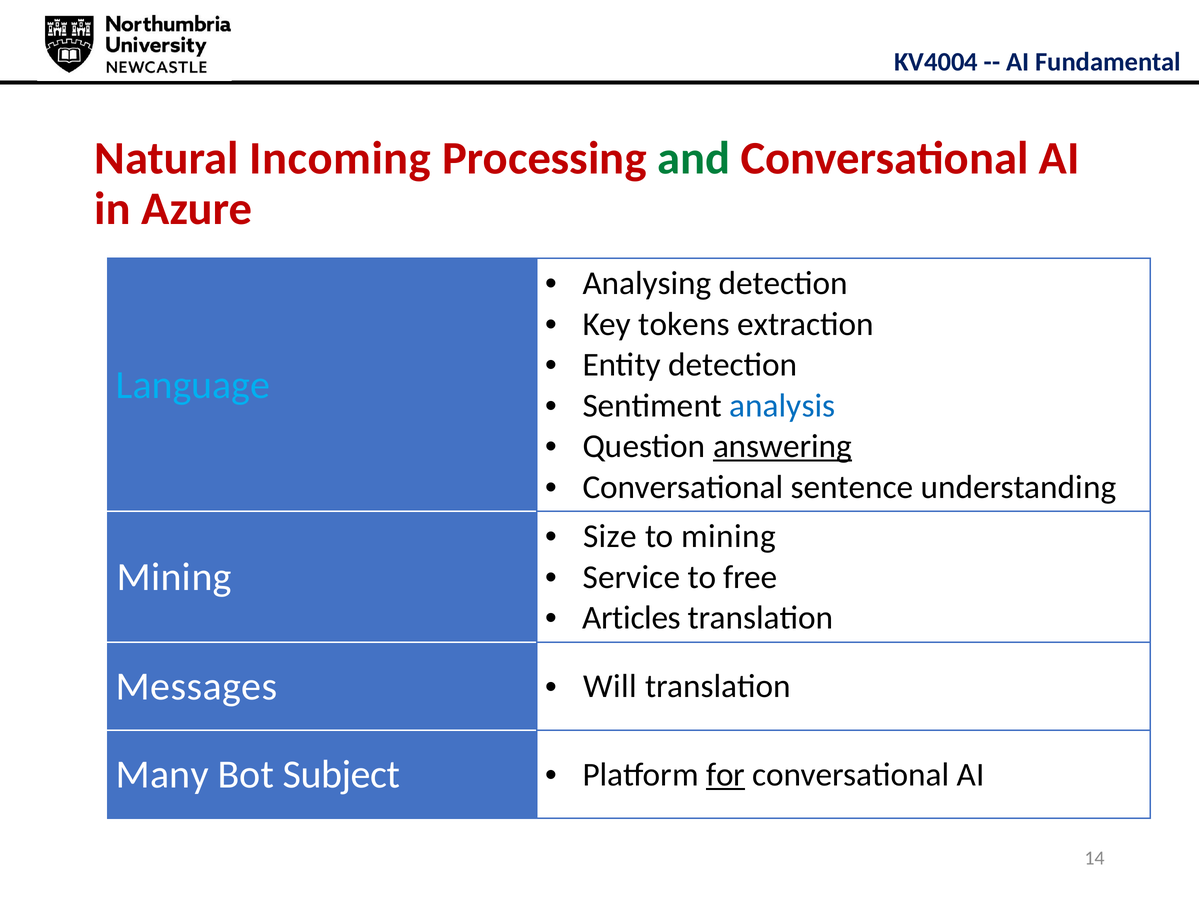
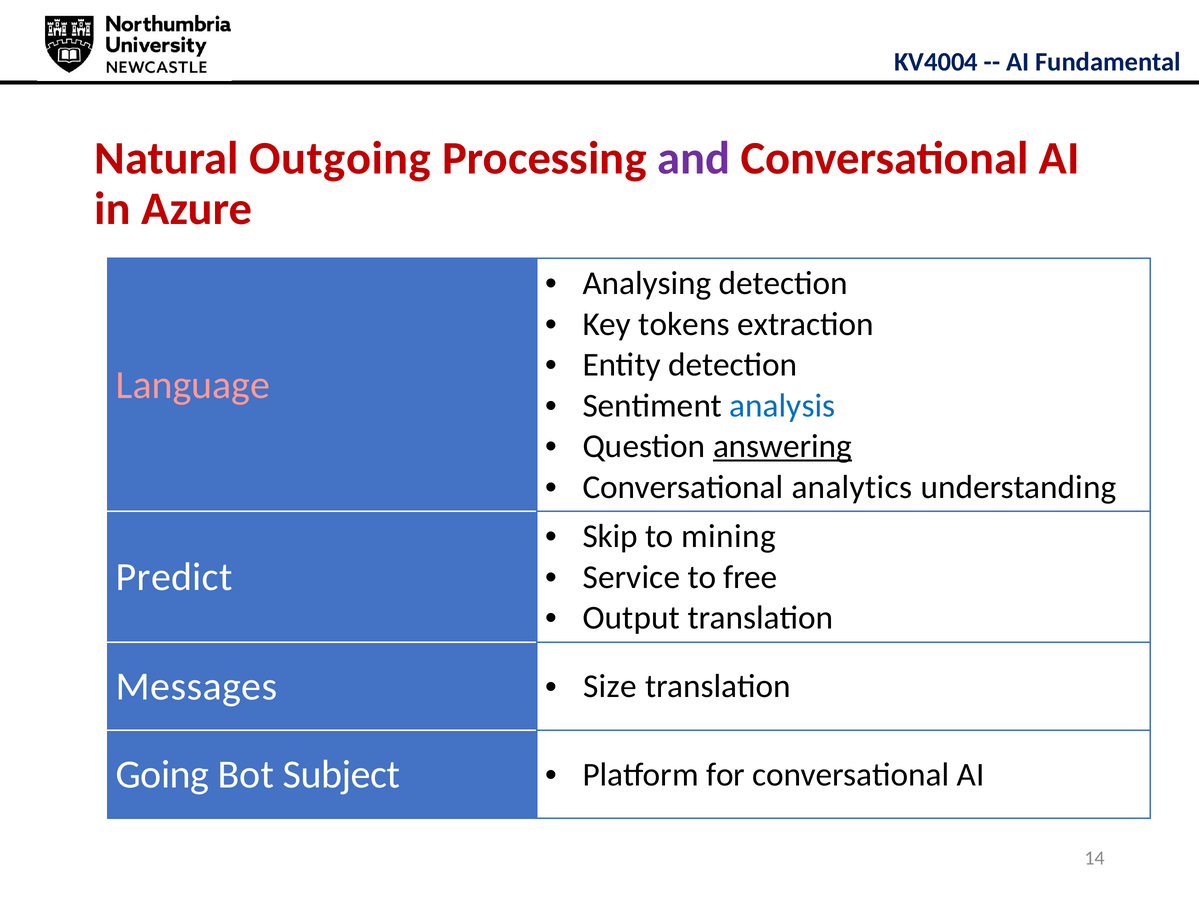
Incoming: Incoming -> Outgoing
and colour: green -> purple
Language colour: light blue -> pink
sentence: sentence -> analytics
Size: Size -> Skip
Mining at (174, 577): Mining -> Predict
Articles: Articles -> Output
Will: Will -> Size
Many: Many -> Going
for underline: present -> none
